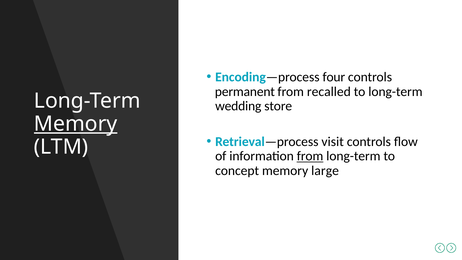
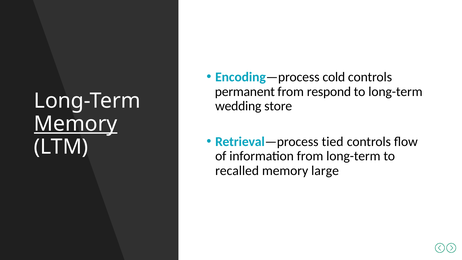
four: four -> cold
recalled: recalled -> respond
visit: visit -> tied
from at (310, 156) underline: present -> none
concept: concept -> recalled
